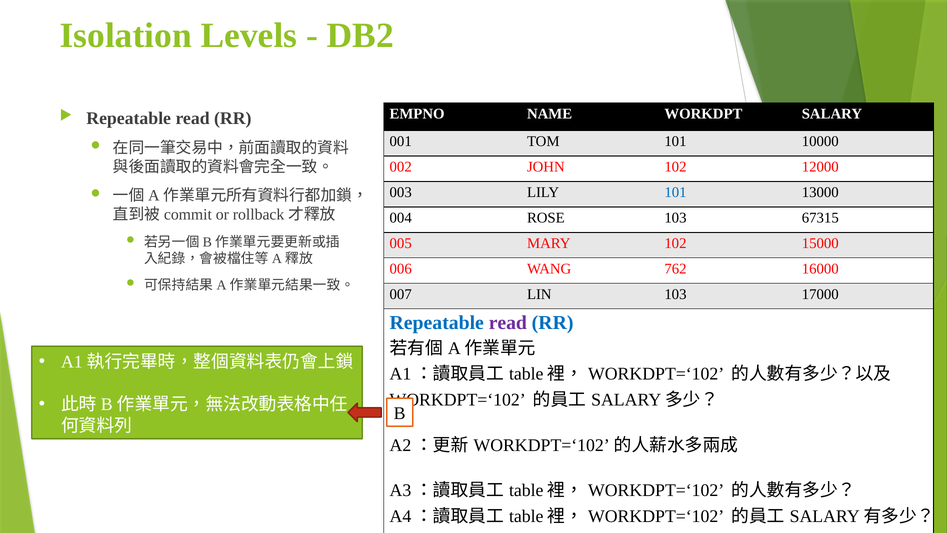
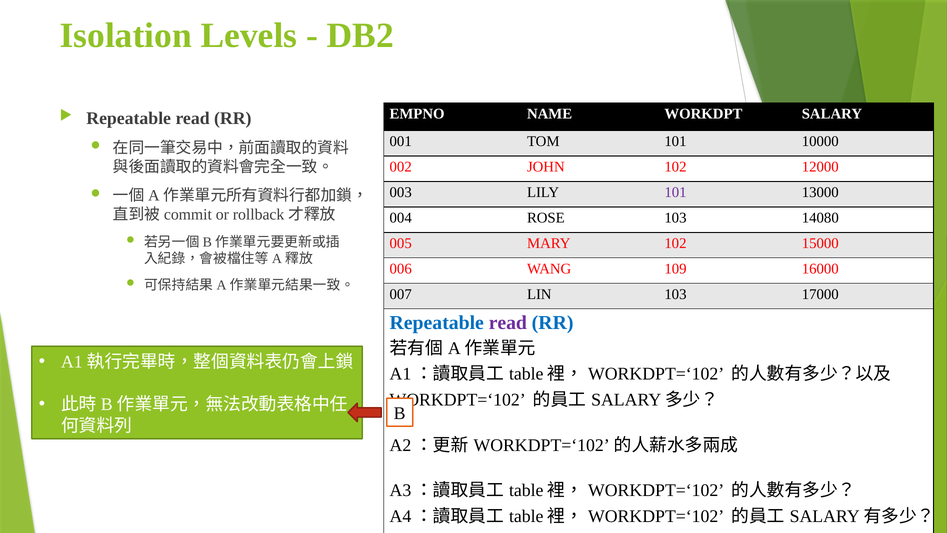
101 at (676, 192) colour: blue -> purple
67315: 67315 -> 14080
762: 762 -> 109
